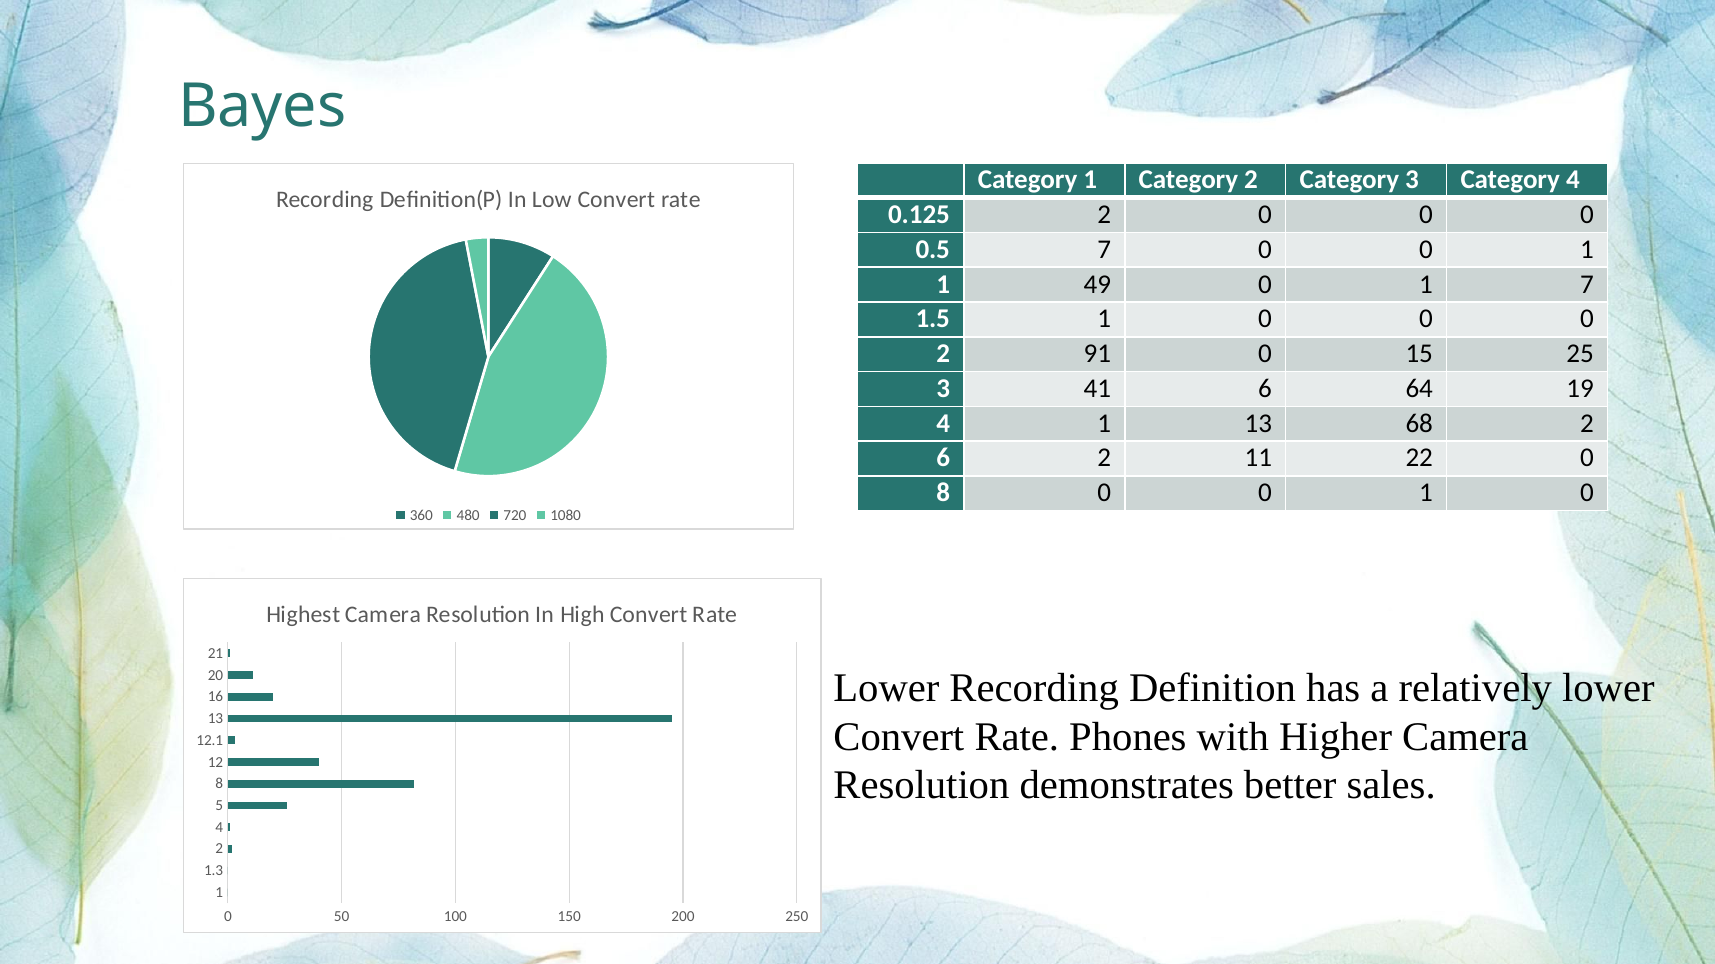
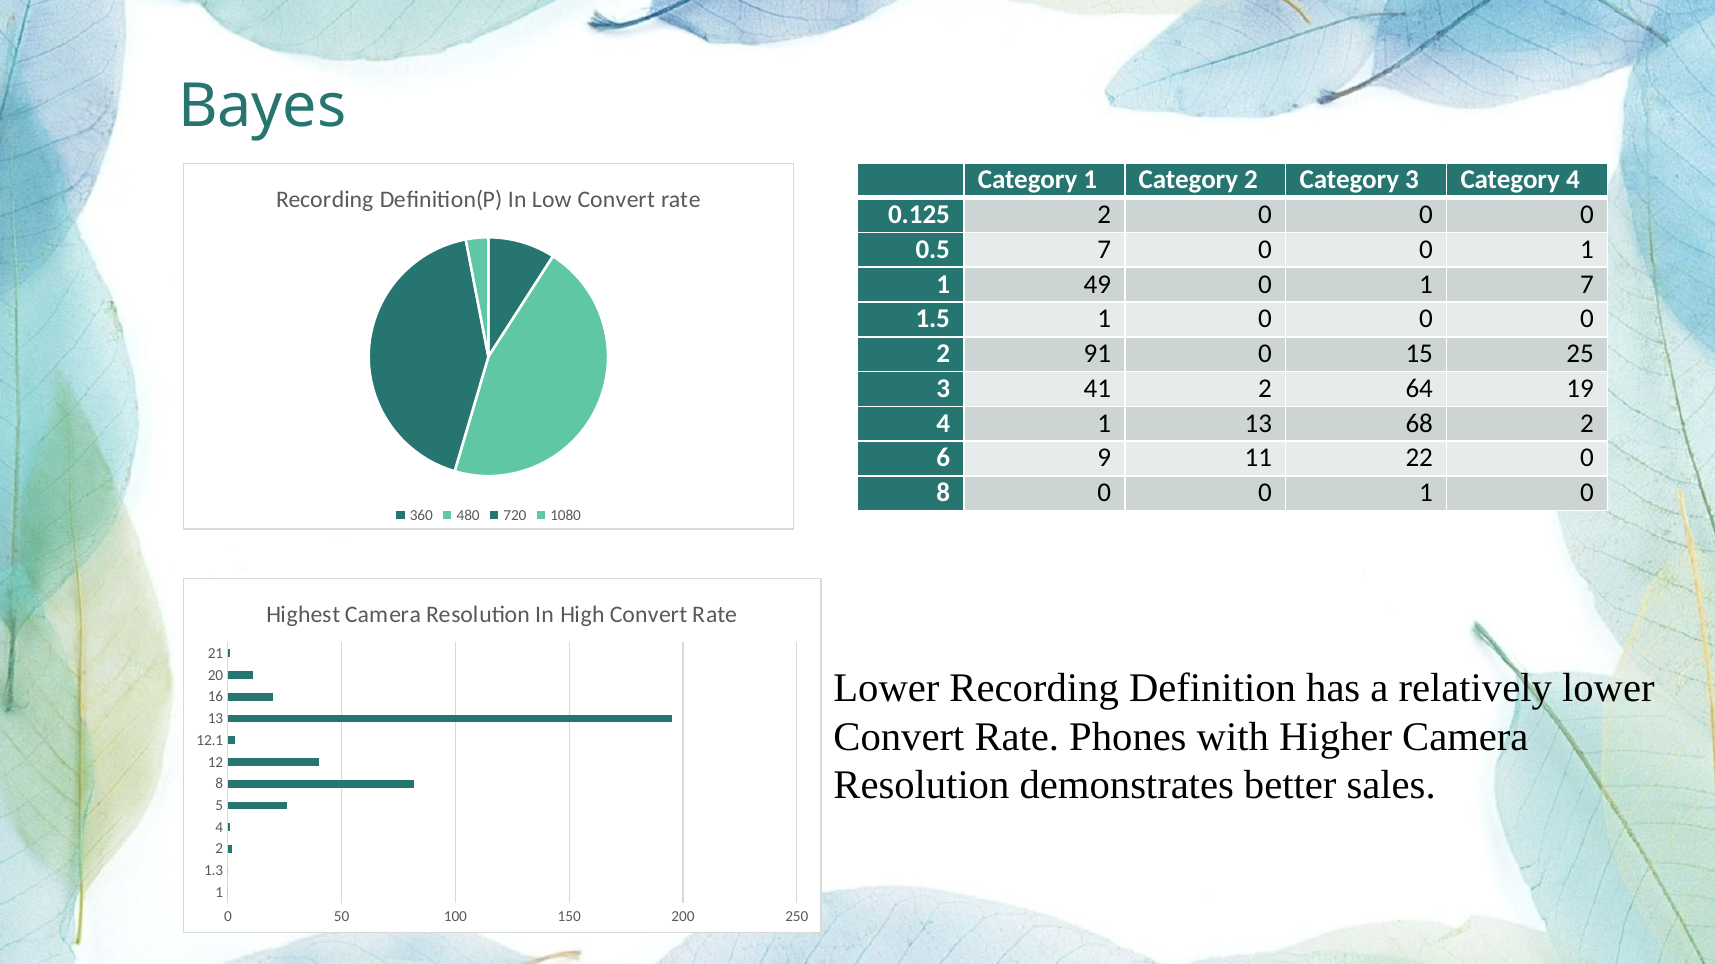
41 6: 6 -> 2
6 2: 2 -> 9
